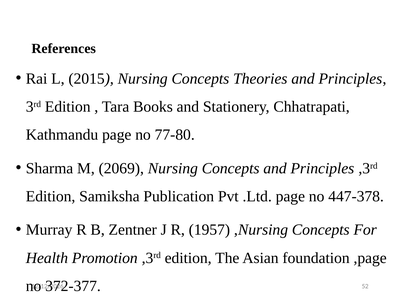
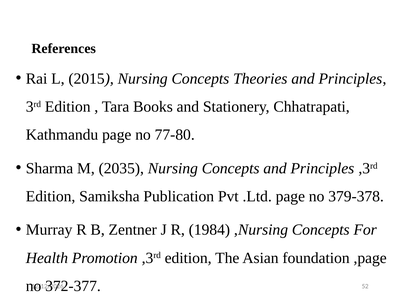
2069: 2069 -> 2035
447-378: 447-378 -> 379-378
1957: 1957 -> 1984
